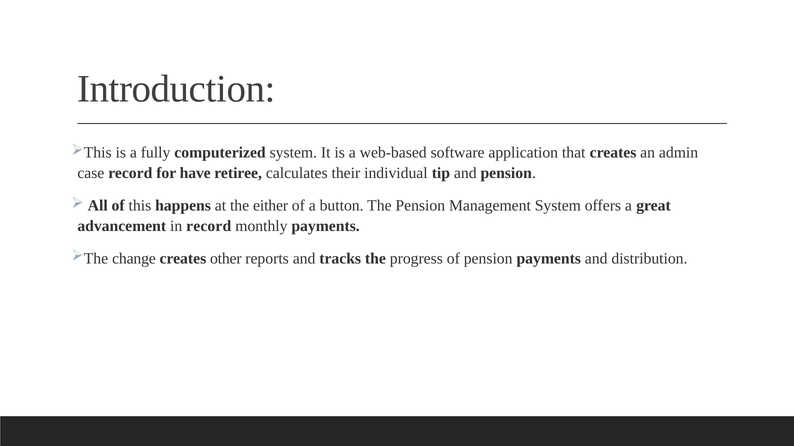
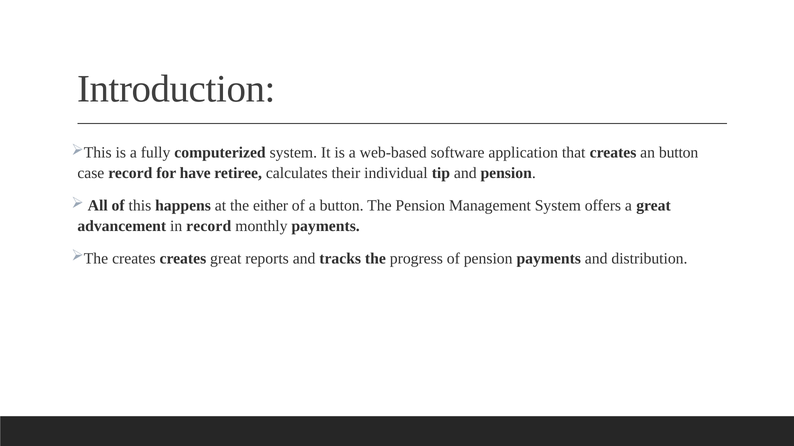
an admin: admin -> button
change at (134, 259): change -> creates
creates other: other -> great
